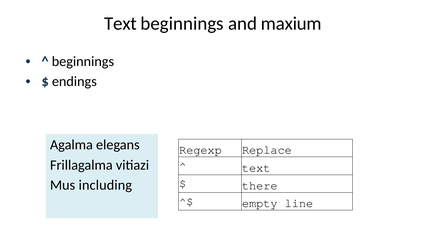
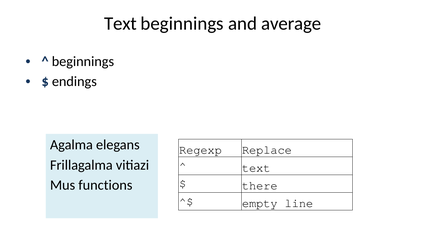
maxium: maxium -> average
including: including -> functions
